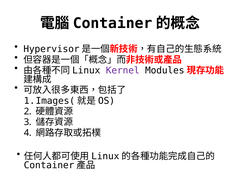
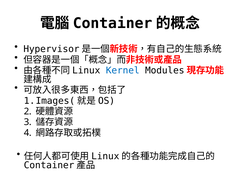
Kernel colour: purple -> blue
